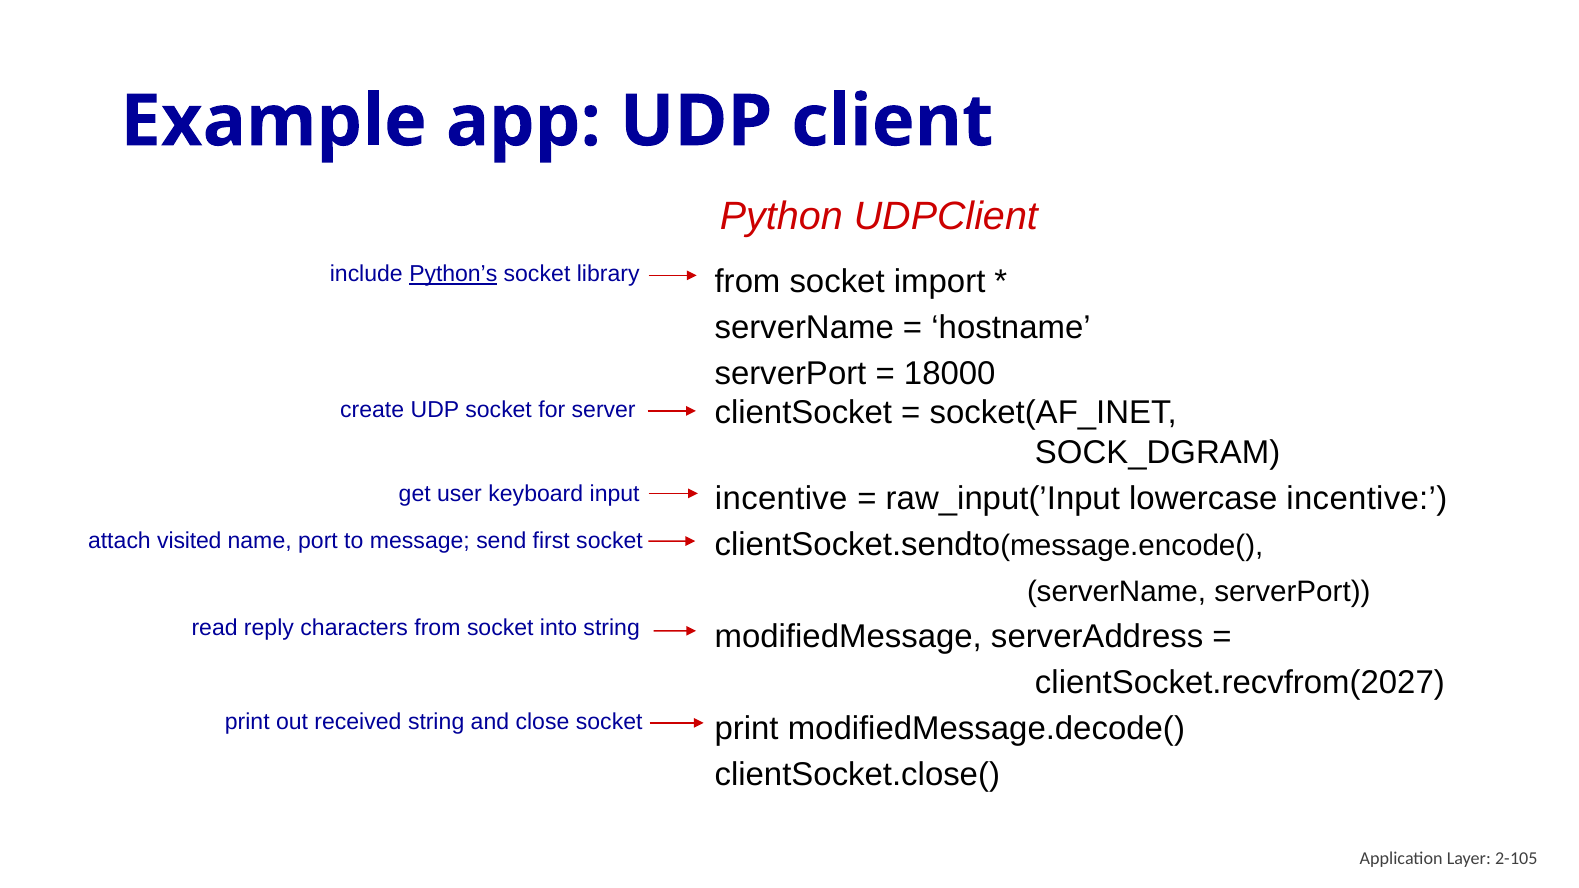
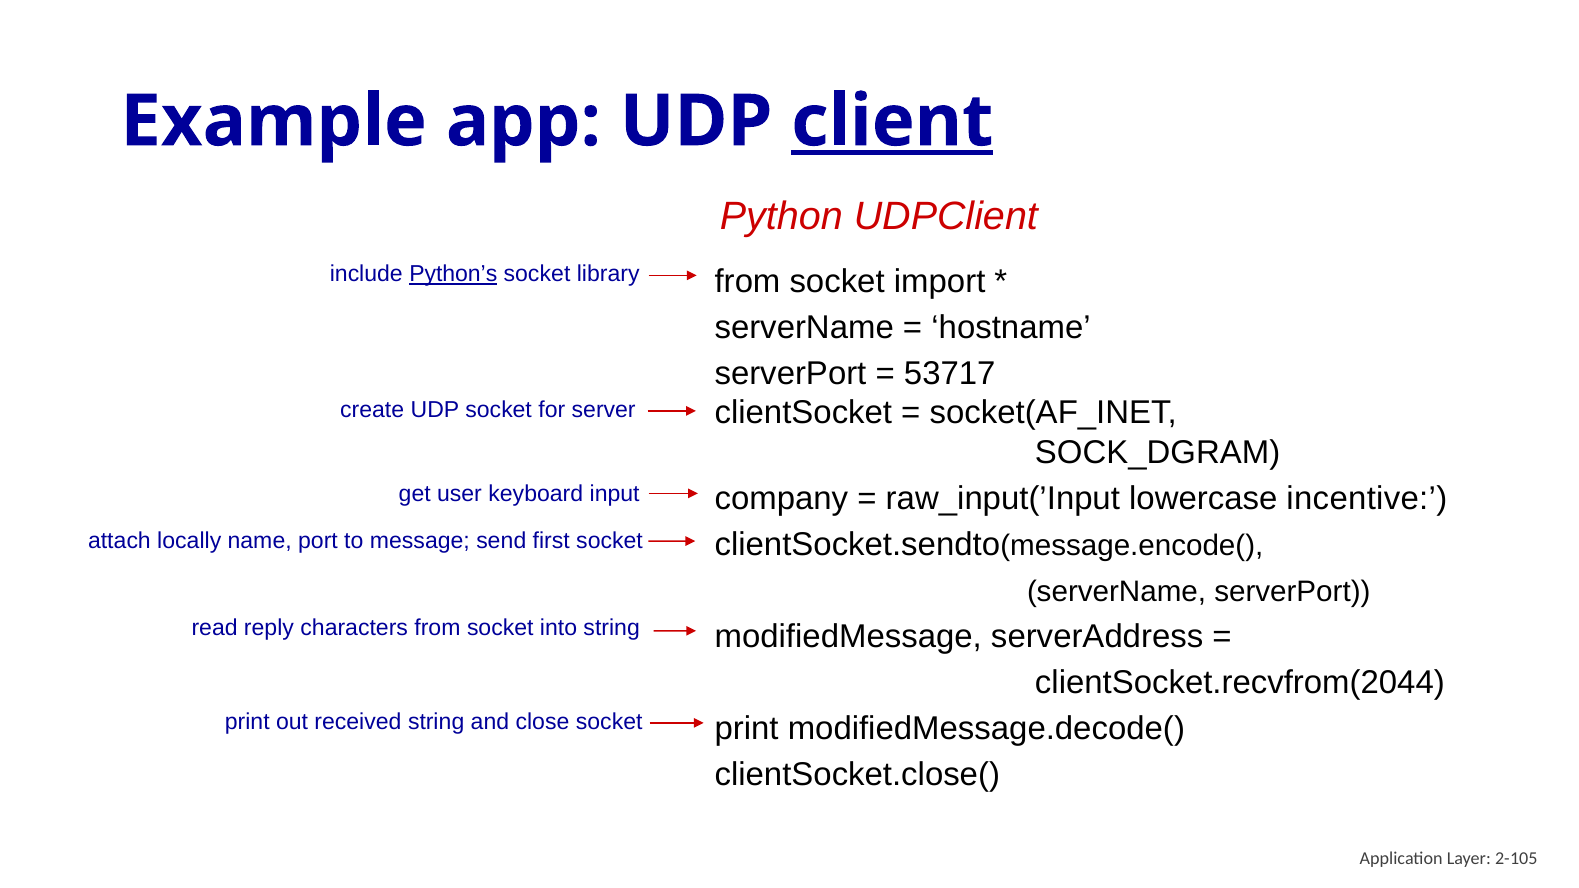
client underline: none -> present
18000: 18000 -> 53717
incentive at (781, 498): incentive -> company
visited: visited -> locally
clientSocket.recvfrom(2027: clientSocket.recvfrom(2027 -> clientSocket.recvfrom(2044
